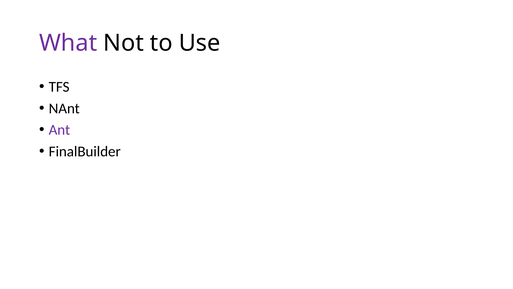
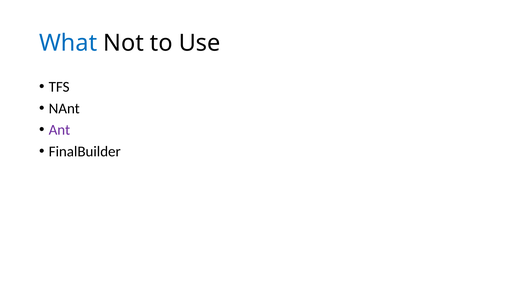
What colour: purple -> blue
